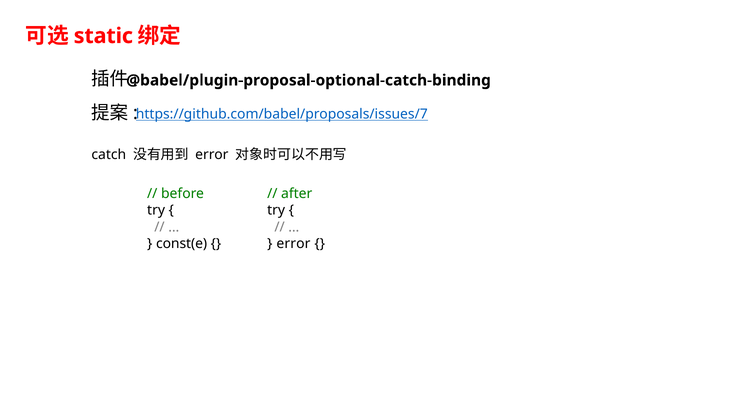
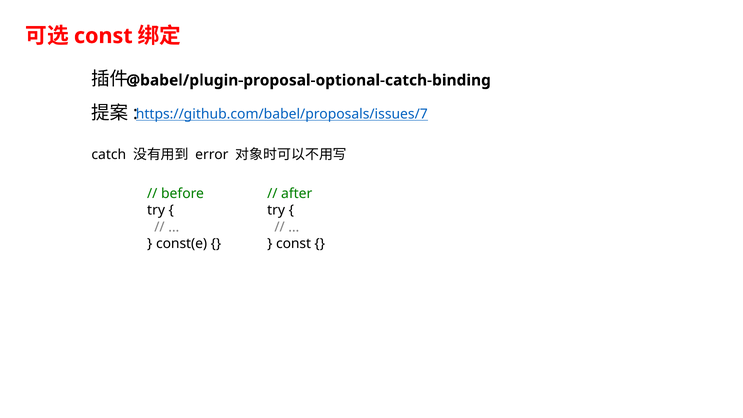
static at (103, 36): static -> const
error at (293, 244): error -> const
